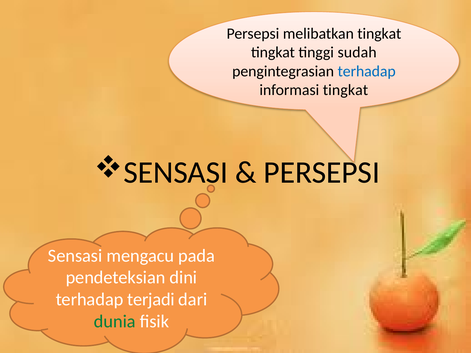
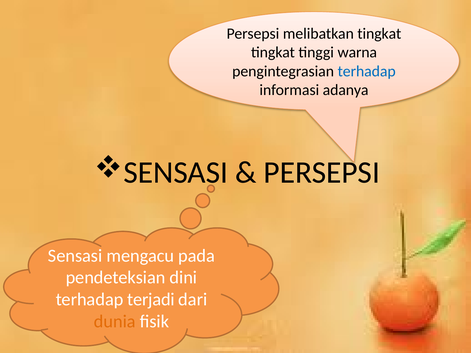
sudah: sudah -> warna
informasi tingkat: tingkat -> adanya
dunia colour: green -> orange
